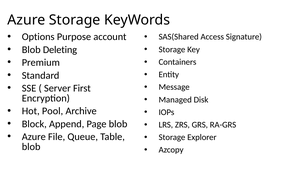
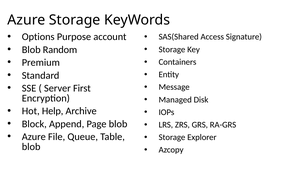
Deleting: Deleting -> Random
Pool: Pool -> Help
